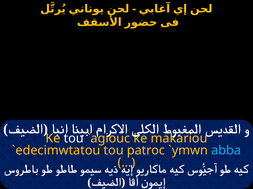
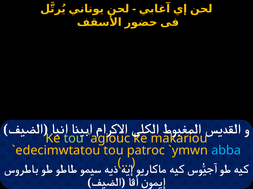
tou at (74, 139) colour: white -> light green
